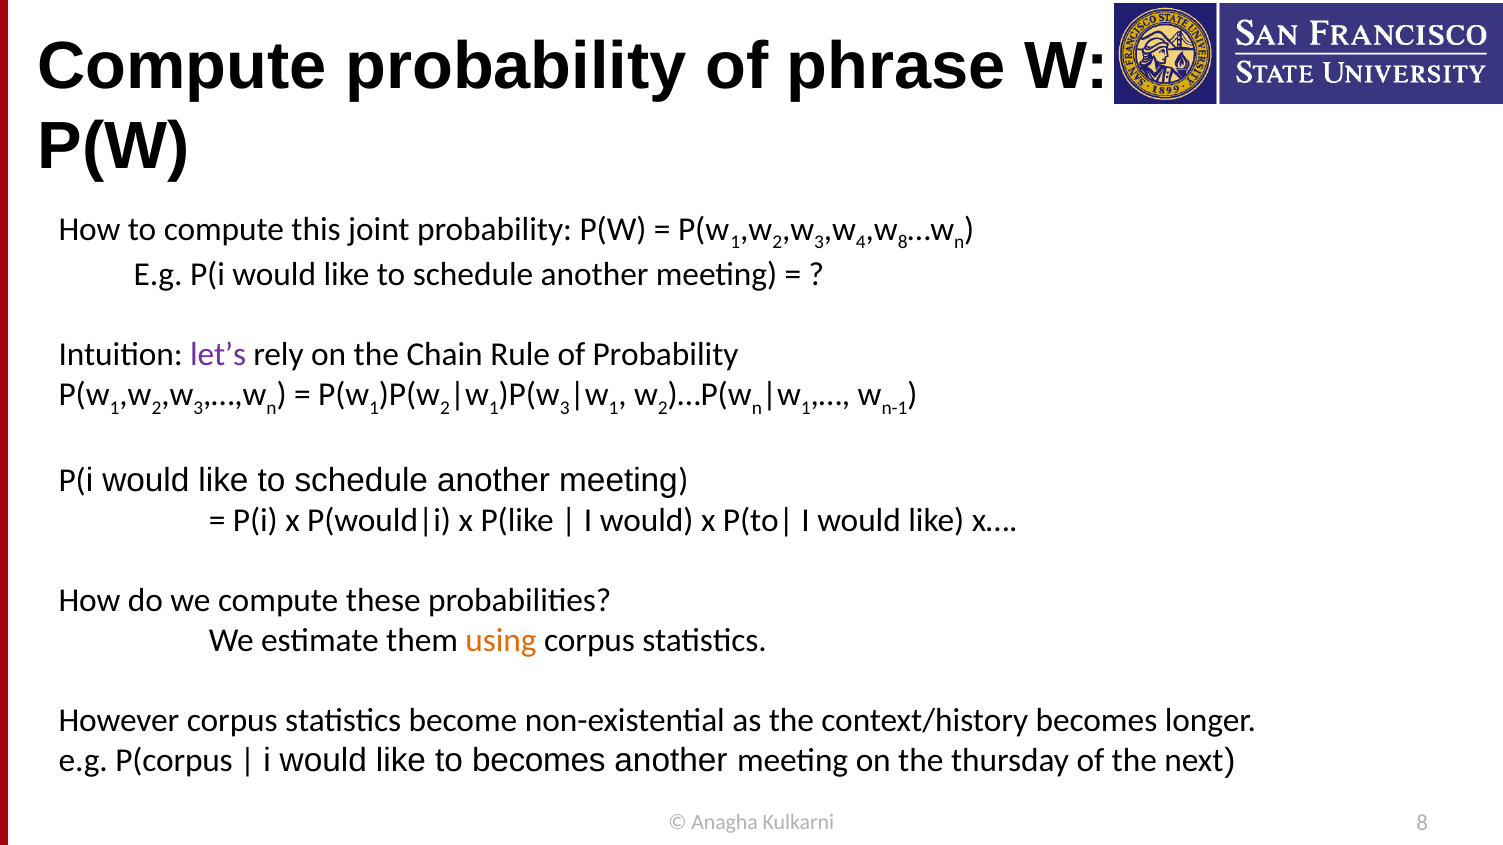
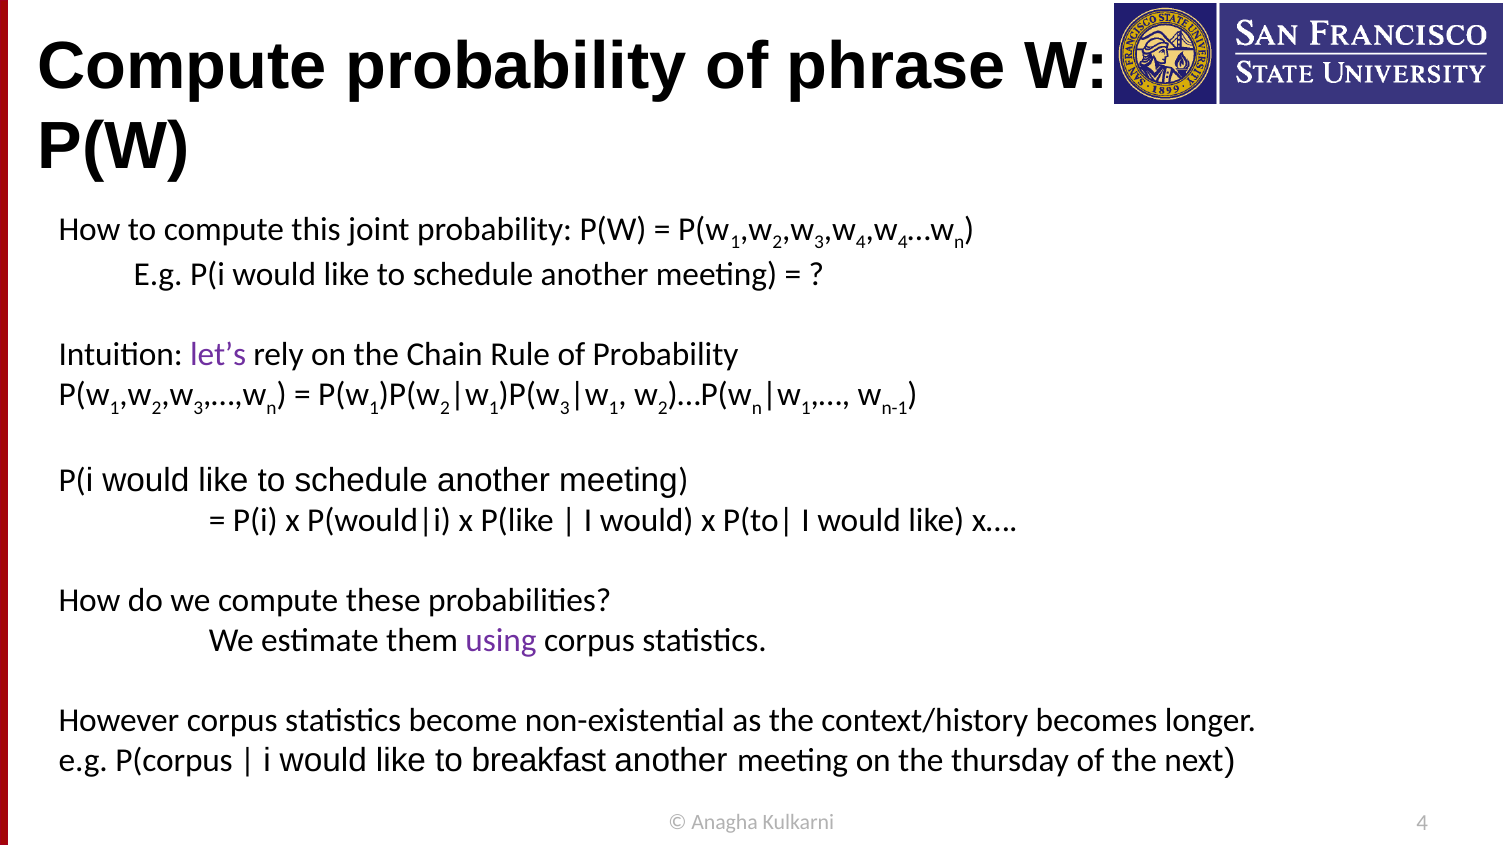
8 at (903, 242): 8 -> 4
using colour: orange -> purple
to becomes: becomes -> breakfast
Kulkarni 8: 8 -> 4
